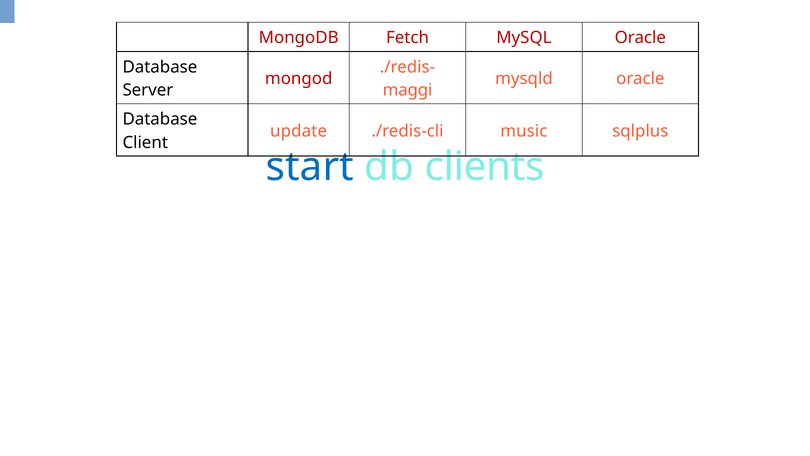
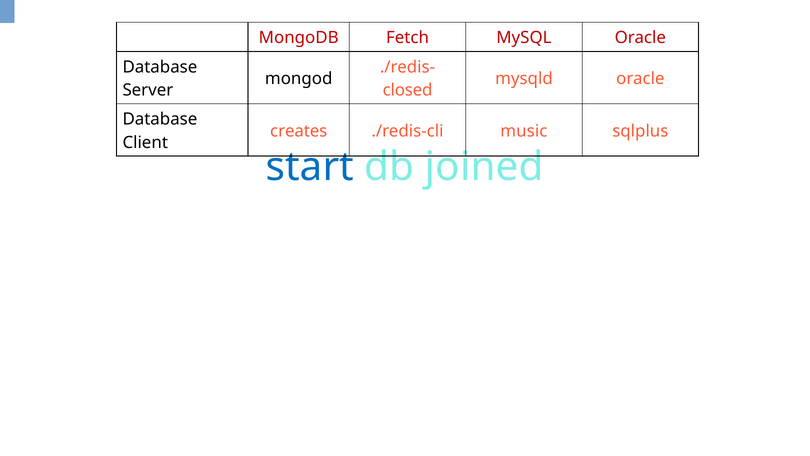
mongod colour: red -> black
maggi: maggi -> closed
update: update -> creates
clients: clients -> joined
